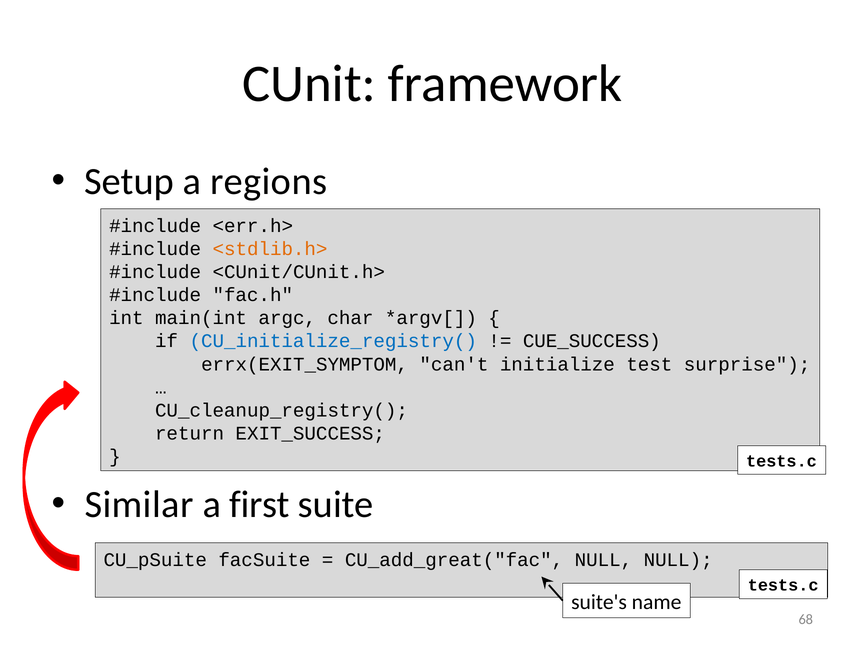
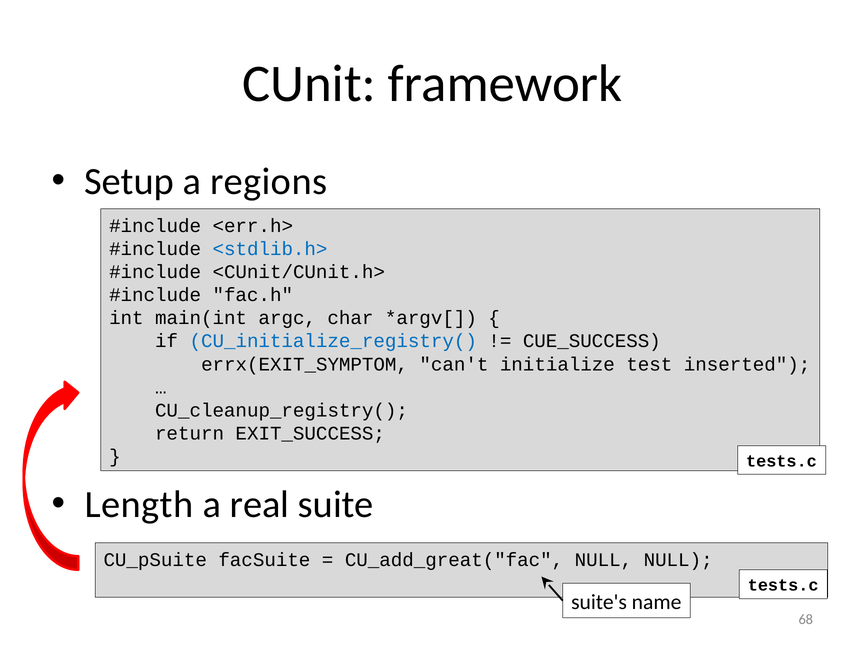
<stdlib.h> colour: orange -> blue
surprise: surprise -> inserted
Similar: Similar -> Length
first: first -> real
